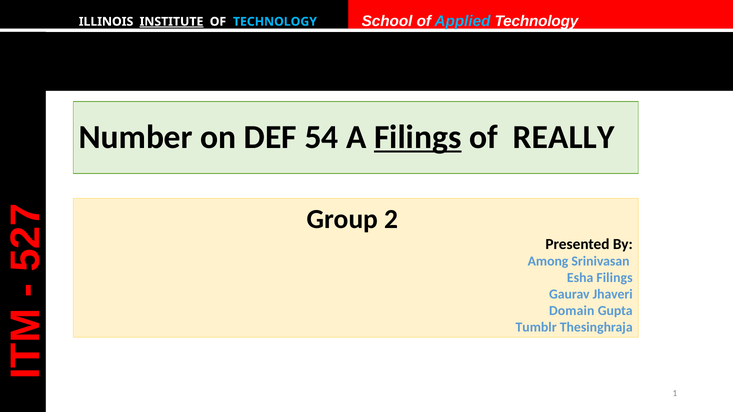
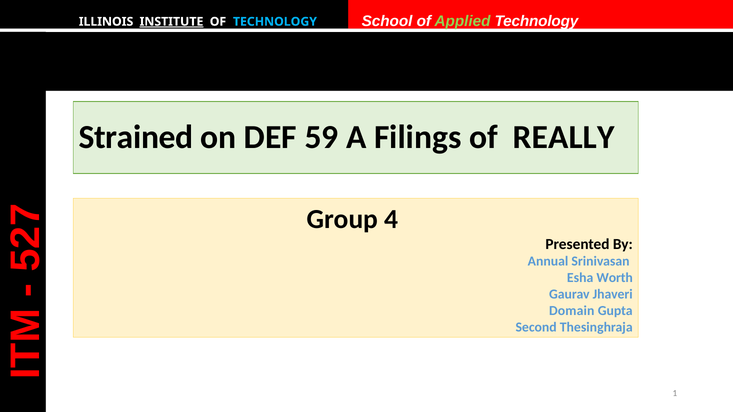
Applied colour: light blue -> light green
Number: Number -> Strained
54: 54 -> 59
Filings at (418, 137) underline: present -> none
Group 2: 2 -> 4
Among: Among -> Annual
Esha Filings: Filings -> Worth
Tumblr: Tumblr -> Second
